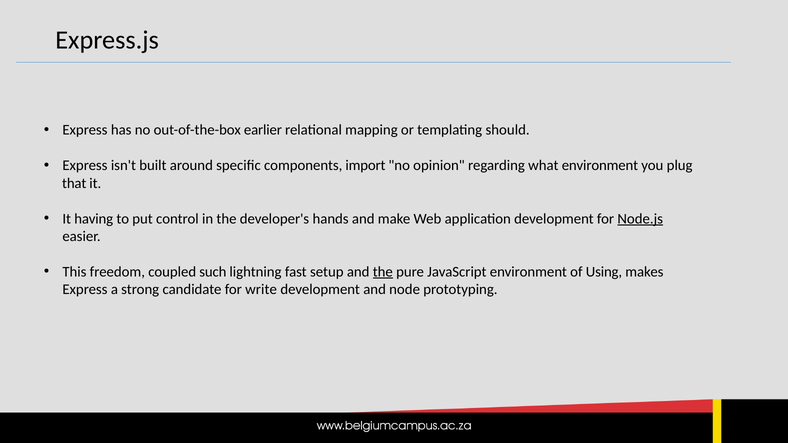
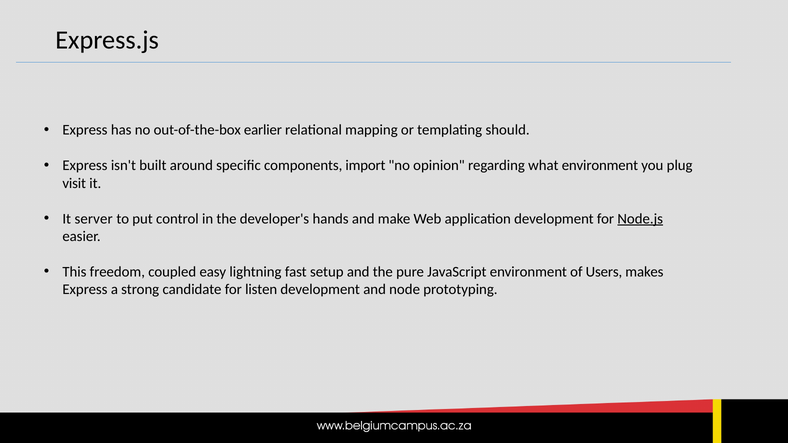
that: that -> visit
having: having -> server
such: such -> easy
the at (383, 272) underline: present -> none
Using: Using -> Users
write: write -> listen
